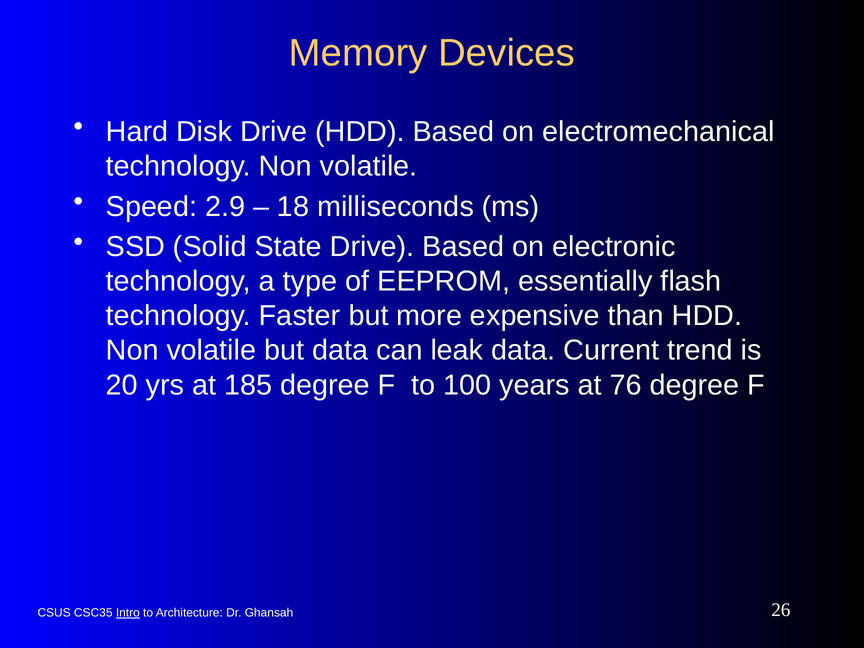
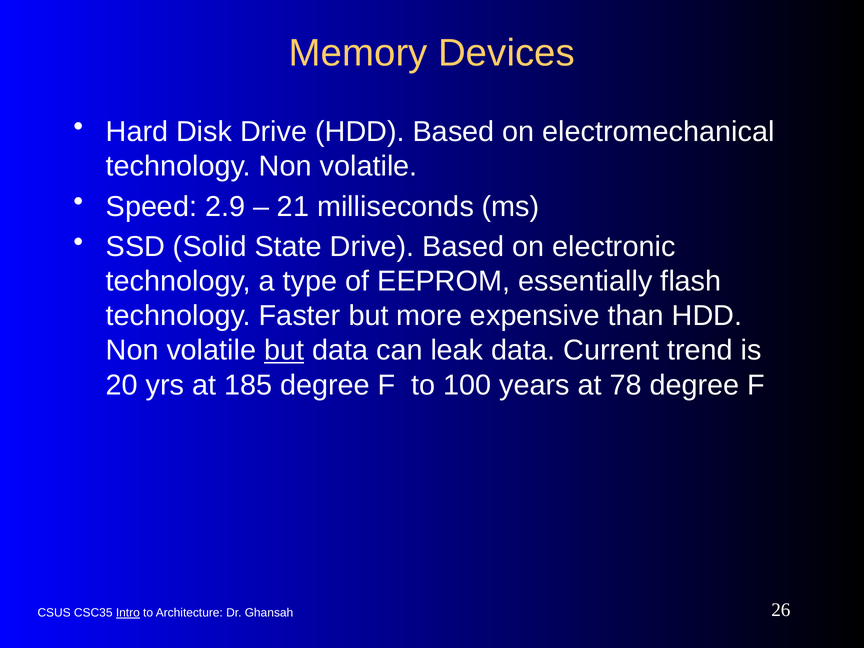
18: 18 -> 21
but at (284, 350) underline: none -> present
76: 76 -> 78
